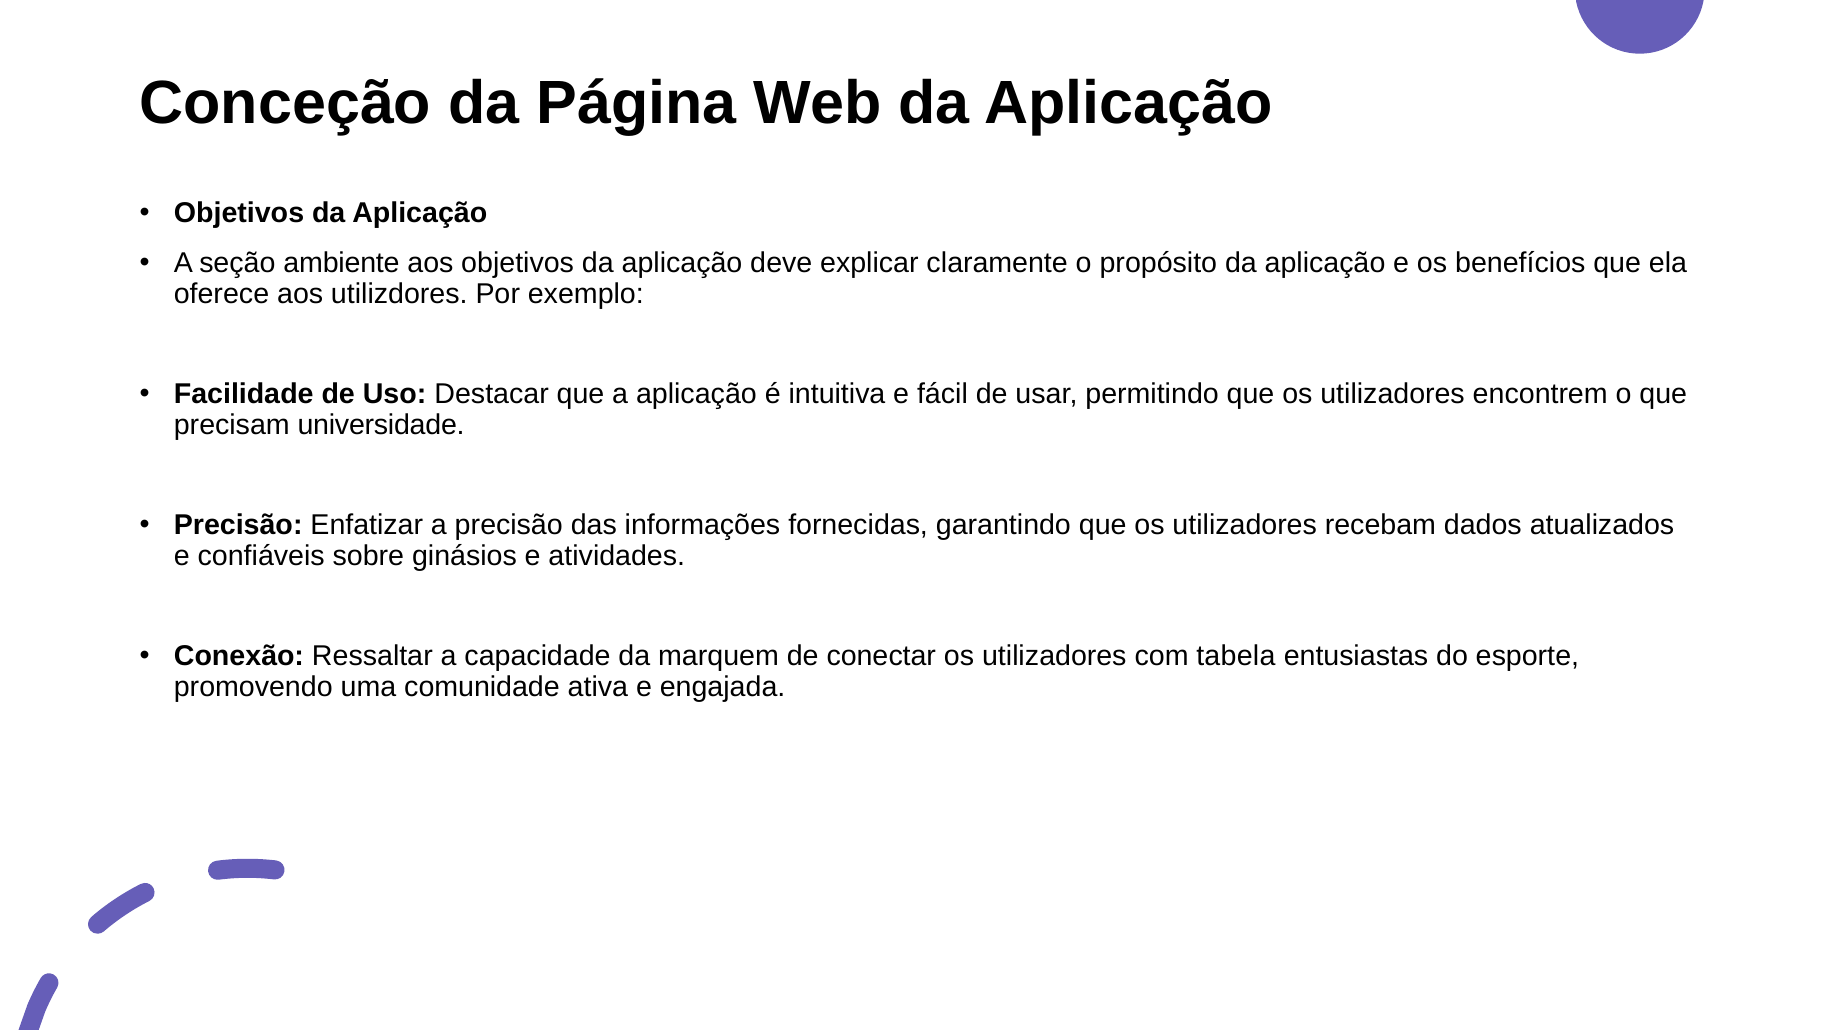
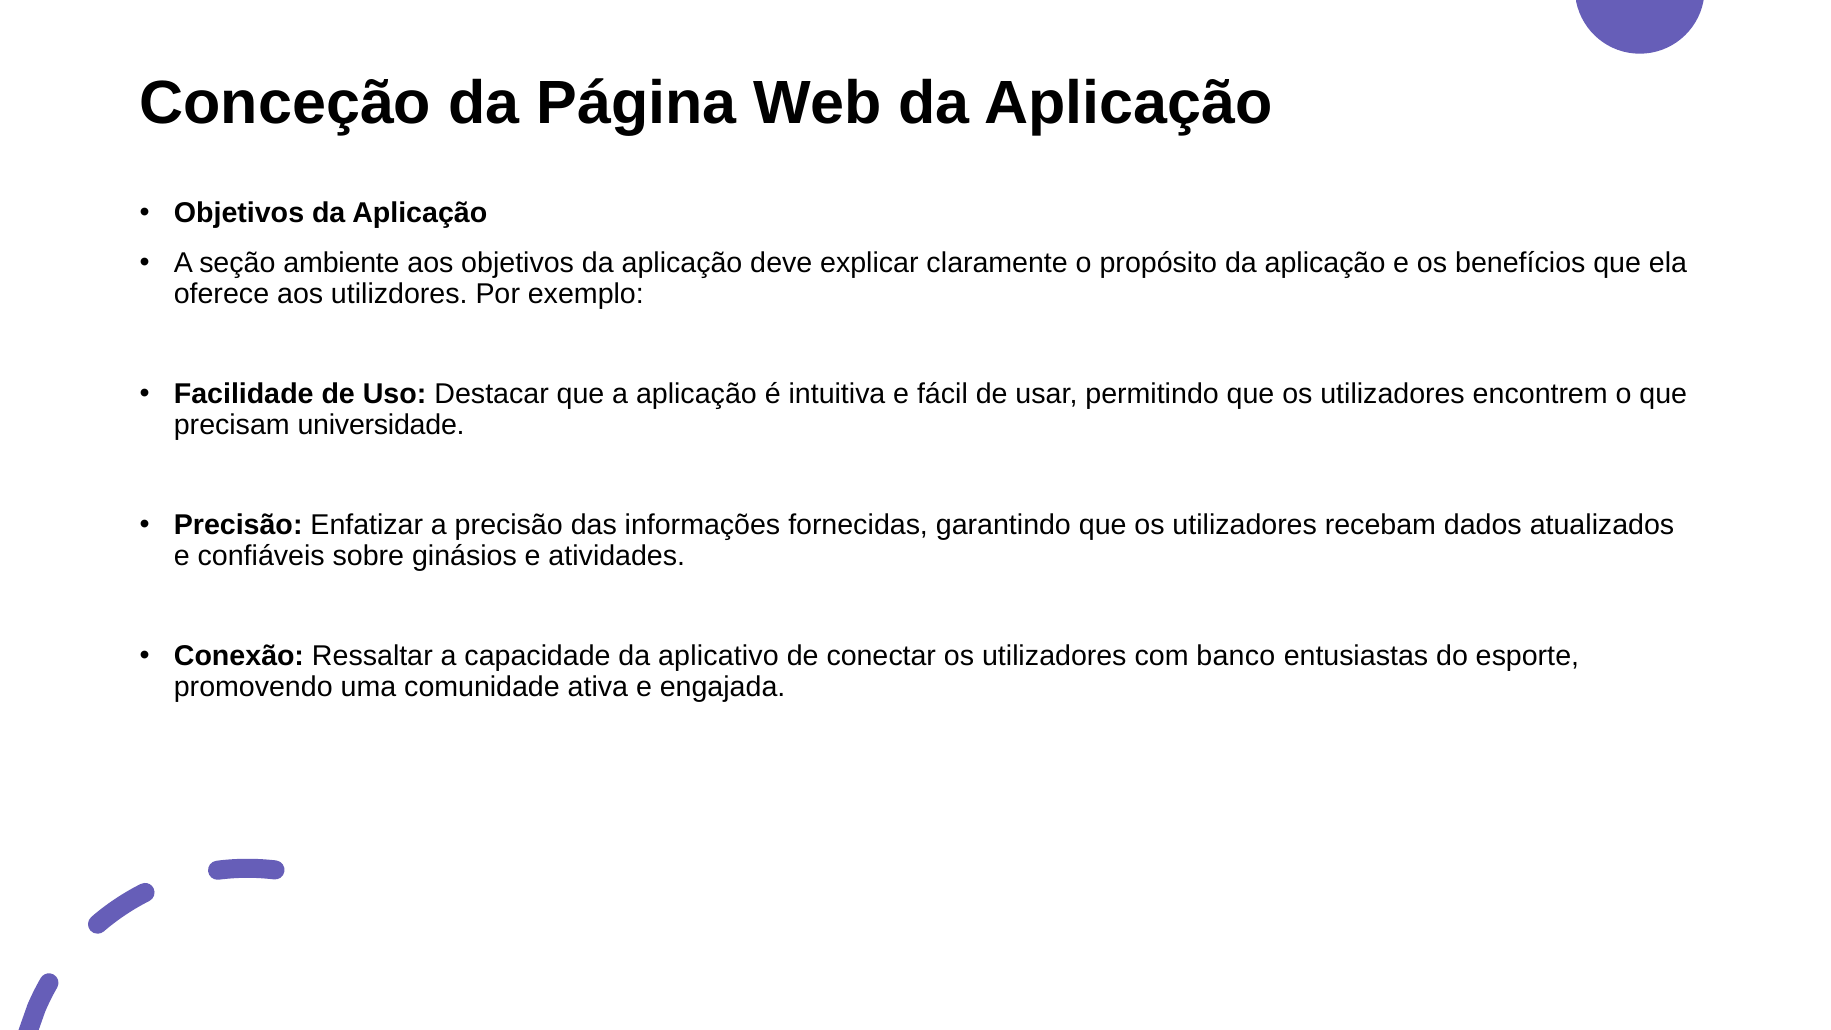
marquem: marquem -> aplicativo
tabela: tabela -> banco
